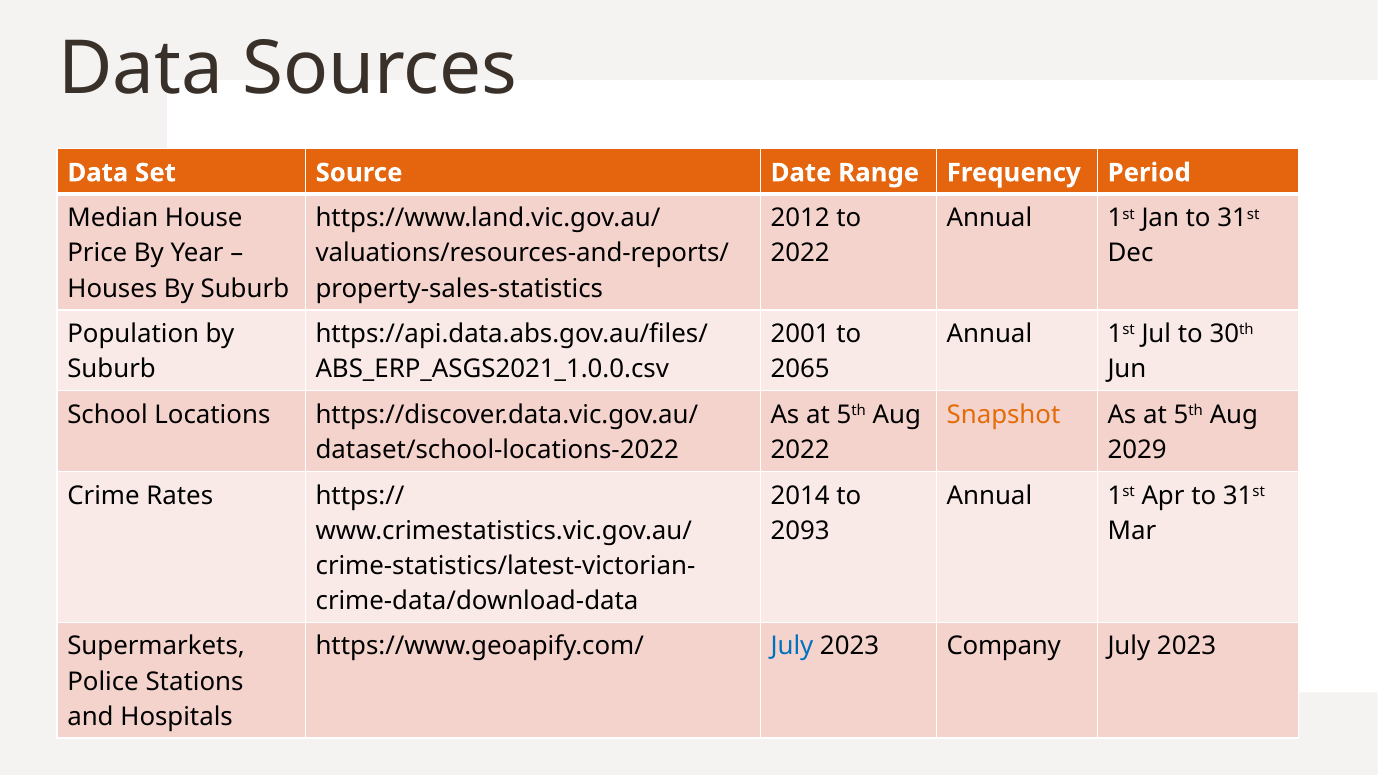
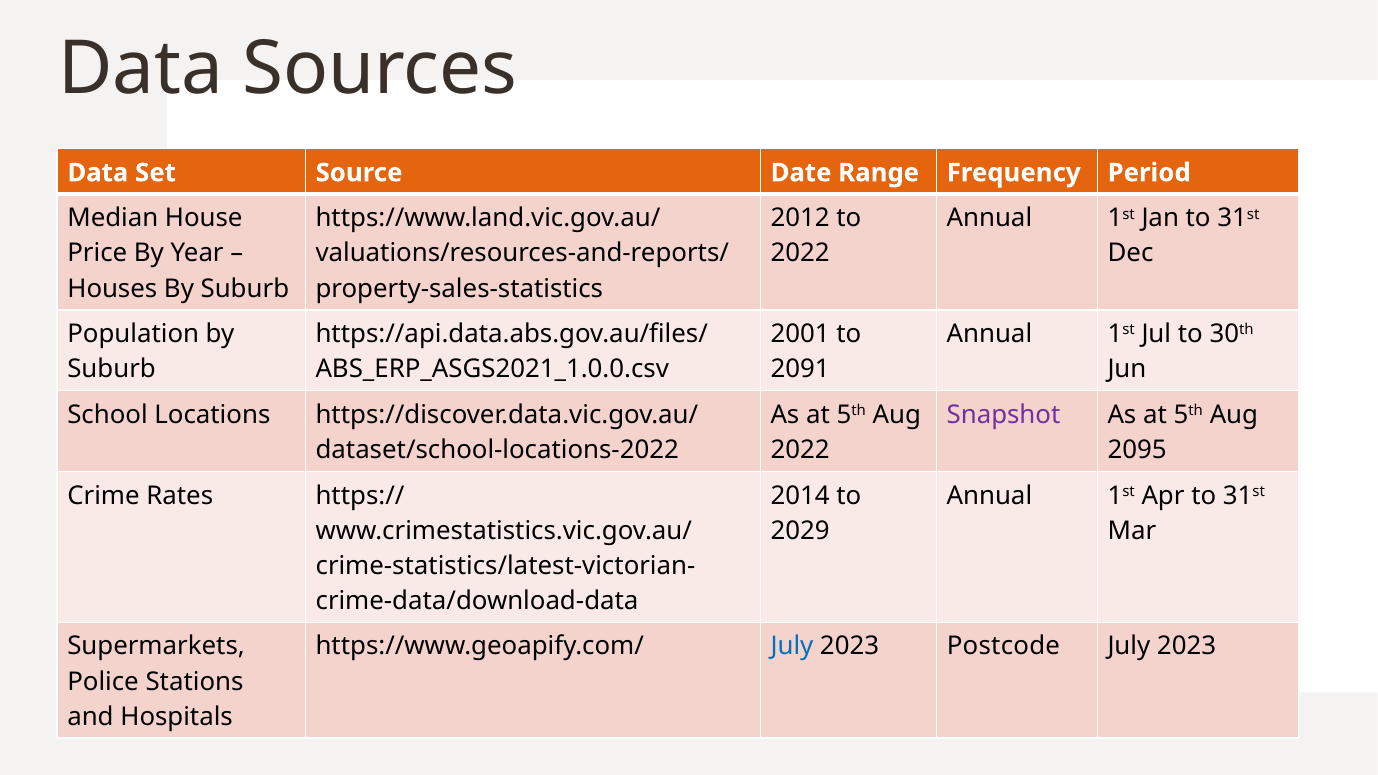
2065: 2065 -> 2091
Snapshot colour: orange -> purple
2029: 2029 -> 2095
2093: 2093 -> 2029
Company: Company -> Postcode
